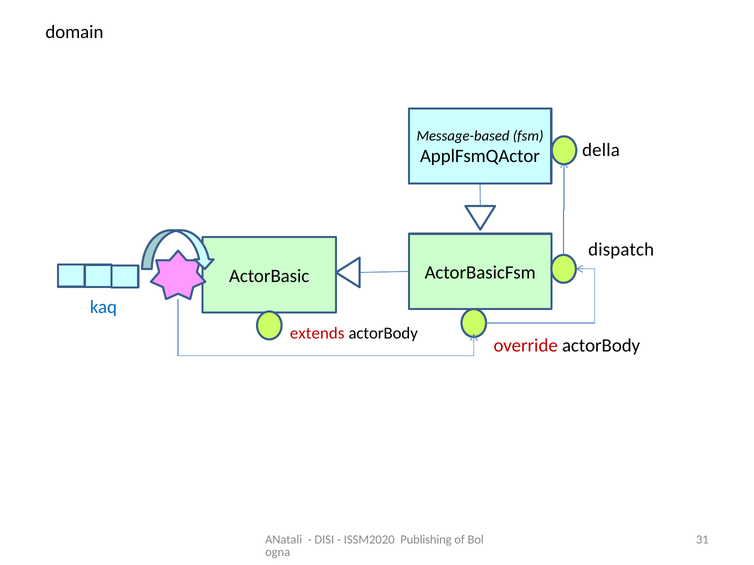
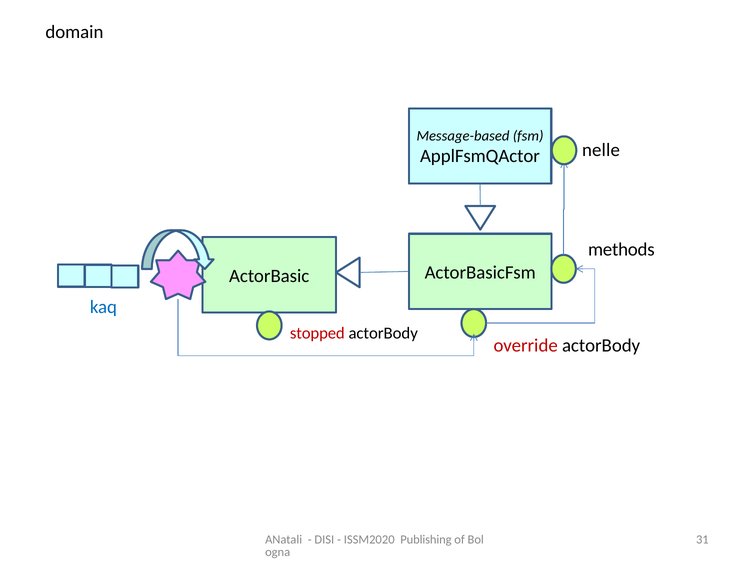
della: della -> nelle
dispatch: dispatch -> methods
extends: extends -> stopped
